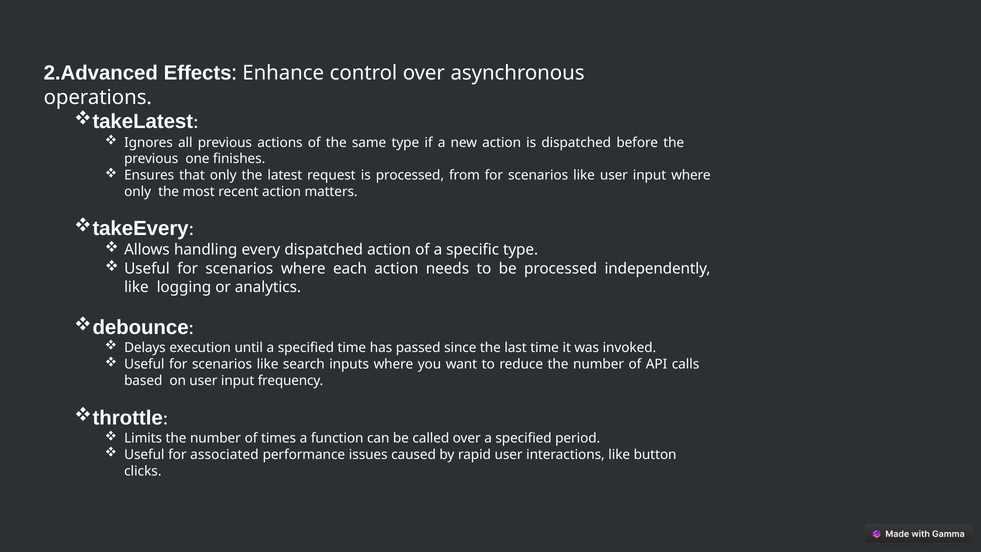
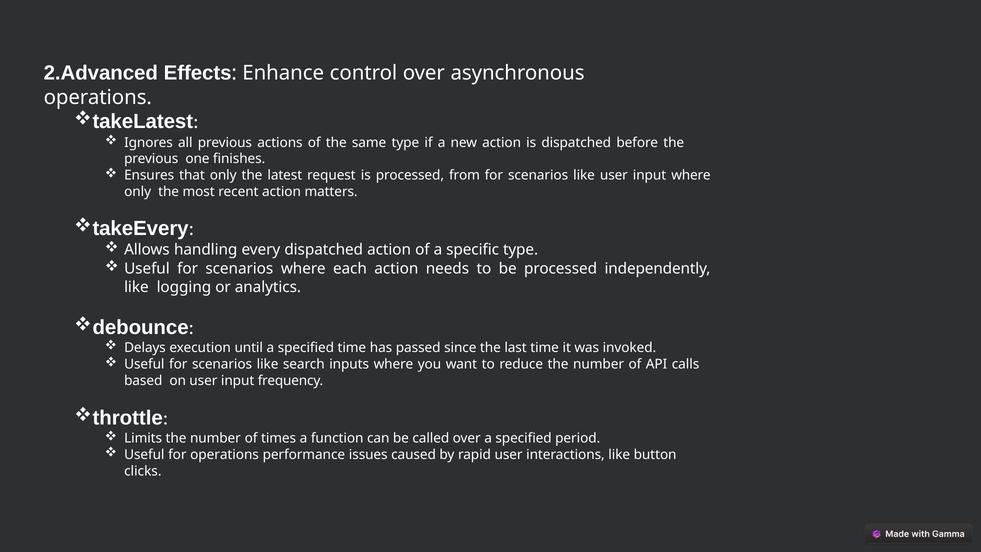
for associated: associated -> operations
